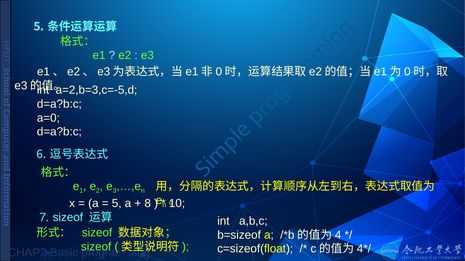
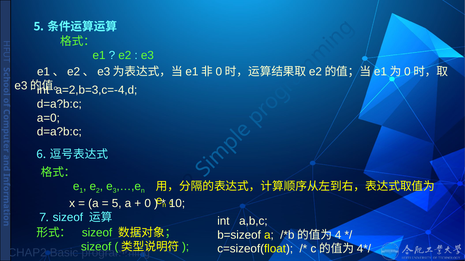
a=2,b=3,c=-5,d: a=2,b=3,c=-5,d -> a=2,b=3,c=-4,d
8: 8 -> 0
